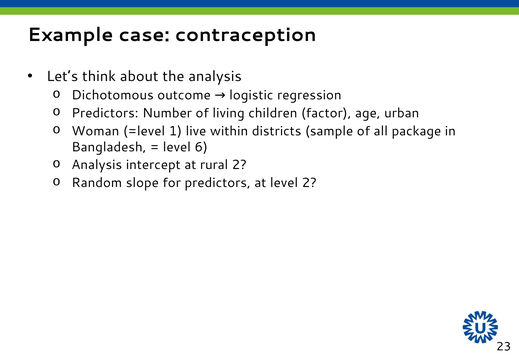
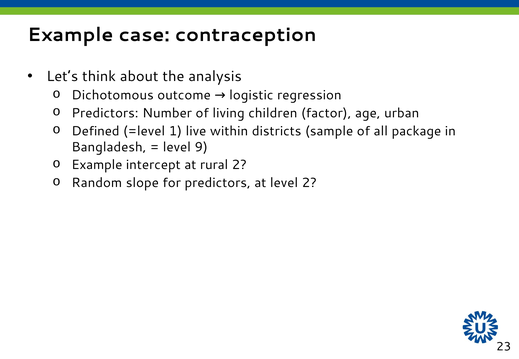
Woman: Woman -> Defined
6: 6 -> 9
Analysis at (97, 165): Analysis -> Example
